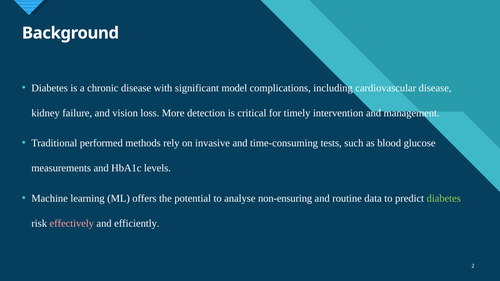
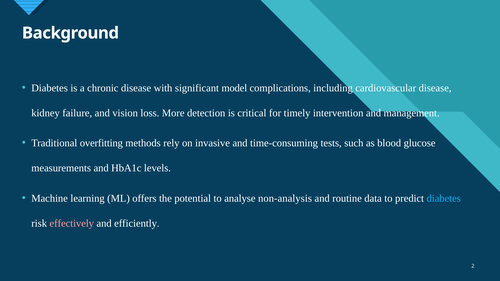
performed: performed -> overfitting
non-ensuring: non-ensuring -> non-analysis
diabetes at (444, 198) colour: light green -> light blue
